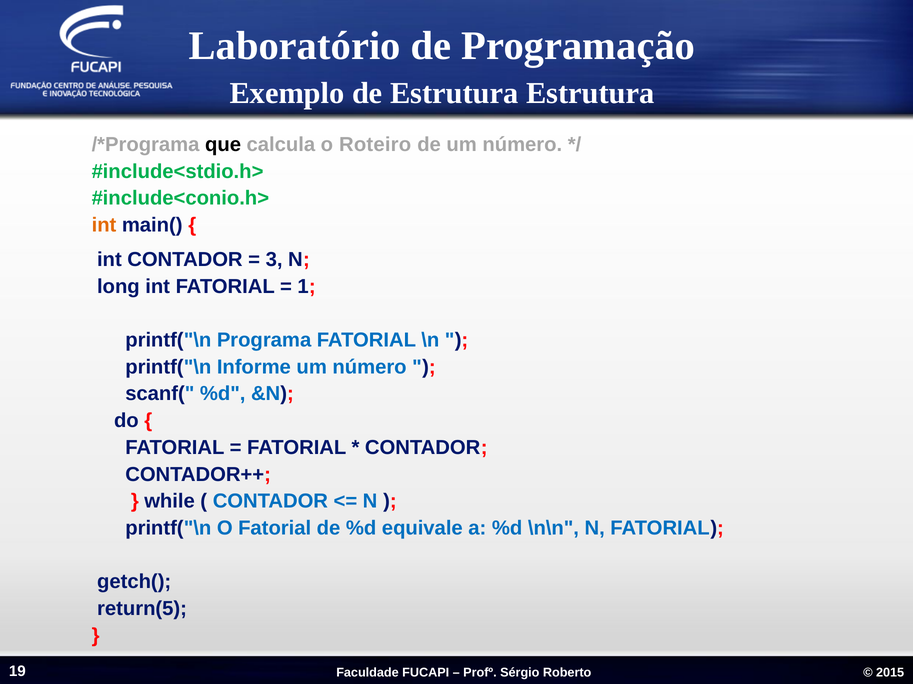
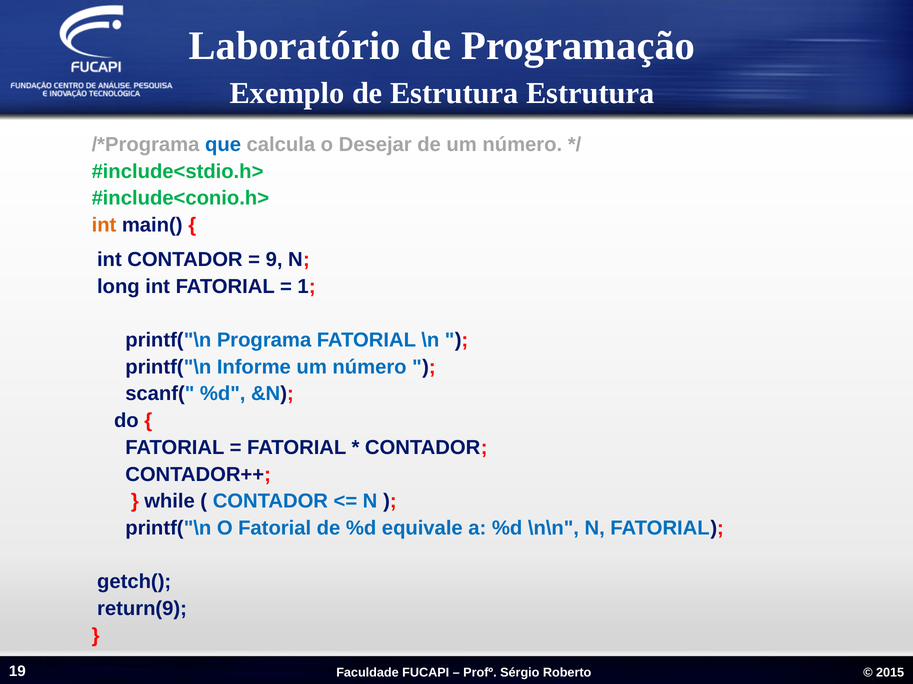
que colour: black -> blue
Roteiro: Roteiro -> Desejar
3: 3 -> 9
return(5: return(5 -> return(9
